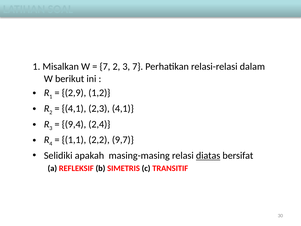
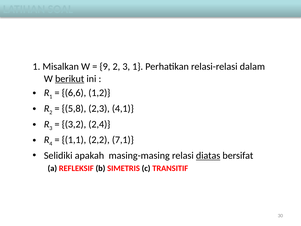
7 at (105, 67): 7 -> 9
3 7: 7 -> 1
berikut underline: none -> present
2,9: 2,9 -> 6,6
4,1 at (74, 108): 4,1 -> 5,8
9,4: 9,4 -> 3,2
9,7: 9,7 -> 7,1
